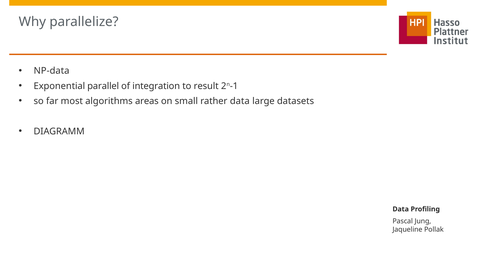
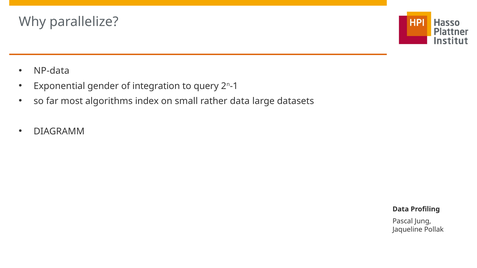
parallel: parallel -> gender
result: result -> query
areas: areas -> index
